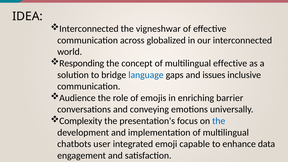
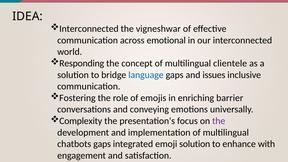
globalized: globalized -> emotional
multilingual effective: effective -> clientele
Audience: Audience -> Fostering
the at (219, 121) colour: blue -> purple
chatbots user: user -> gaps
emoji capable: capable -> solution
data: data -> with
